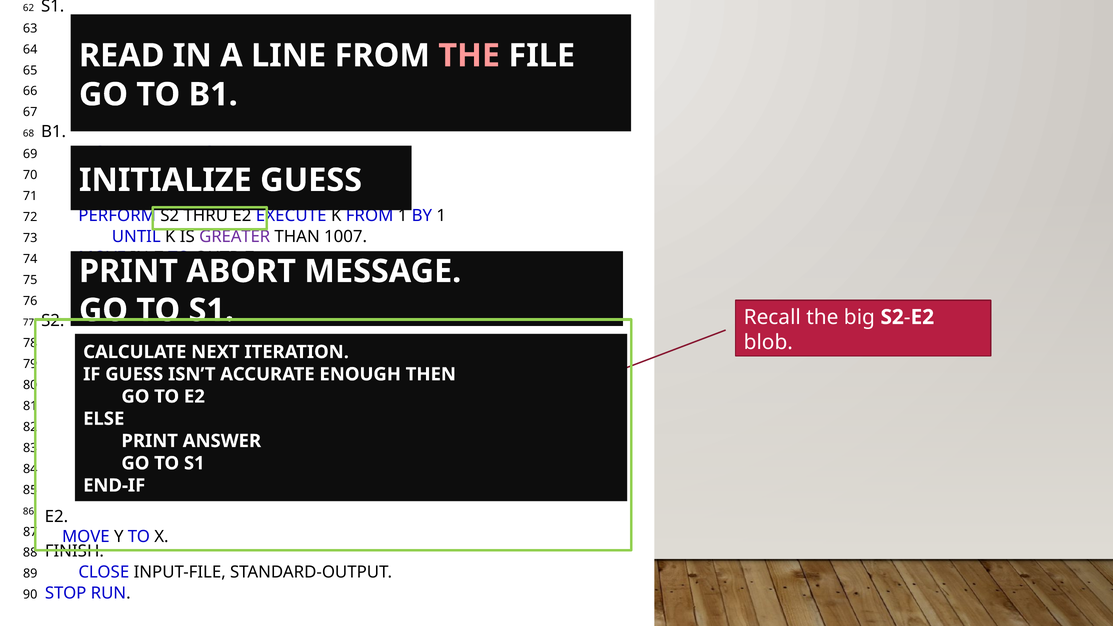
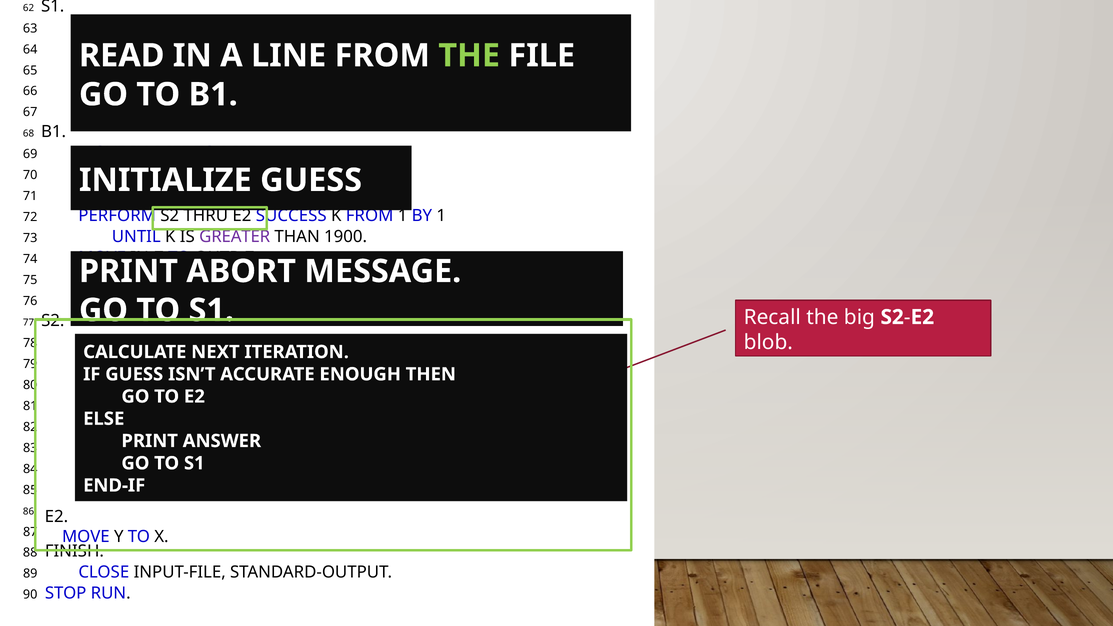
THE at (469, 56) colour: pink -> light green
EXECUTE: EXECUTE -> SUCCESS
1007: 1007 -> 1900
